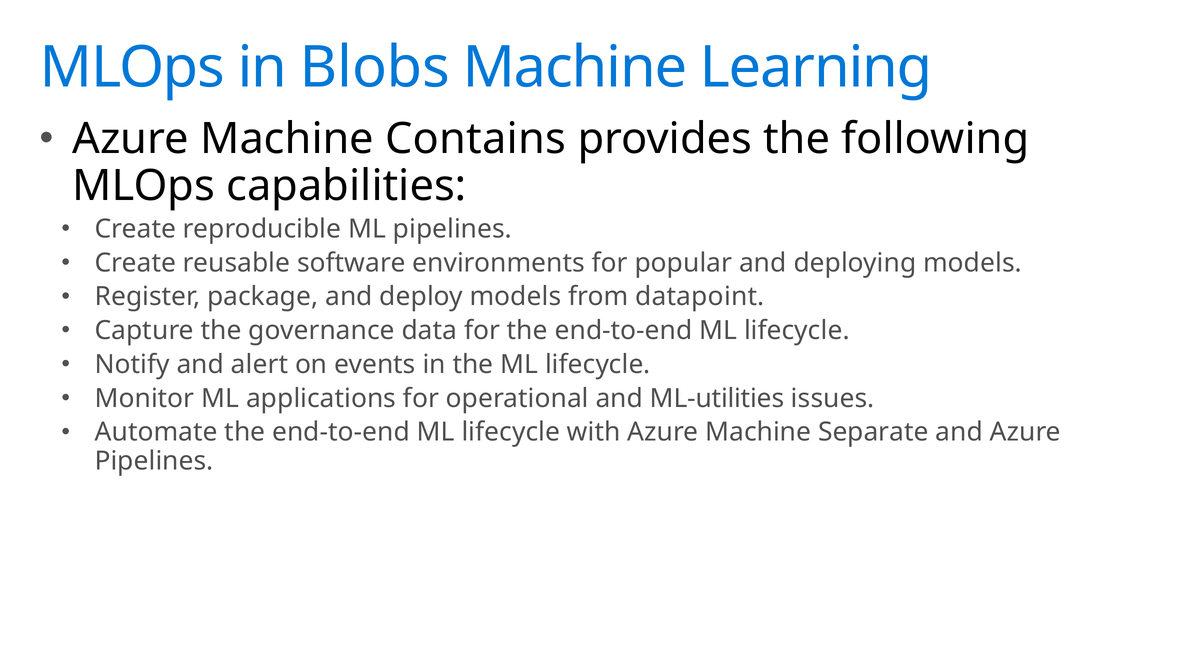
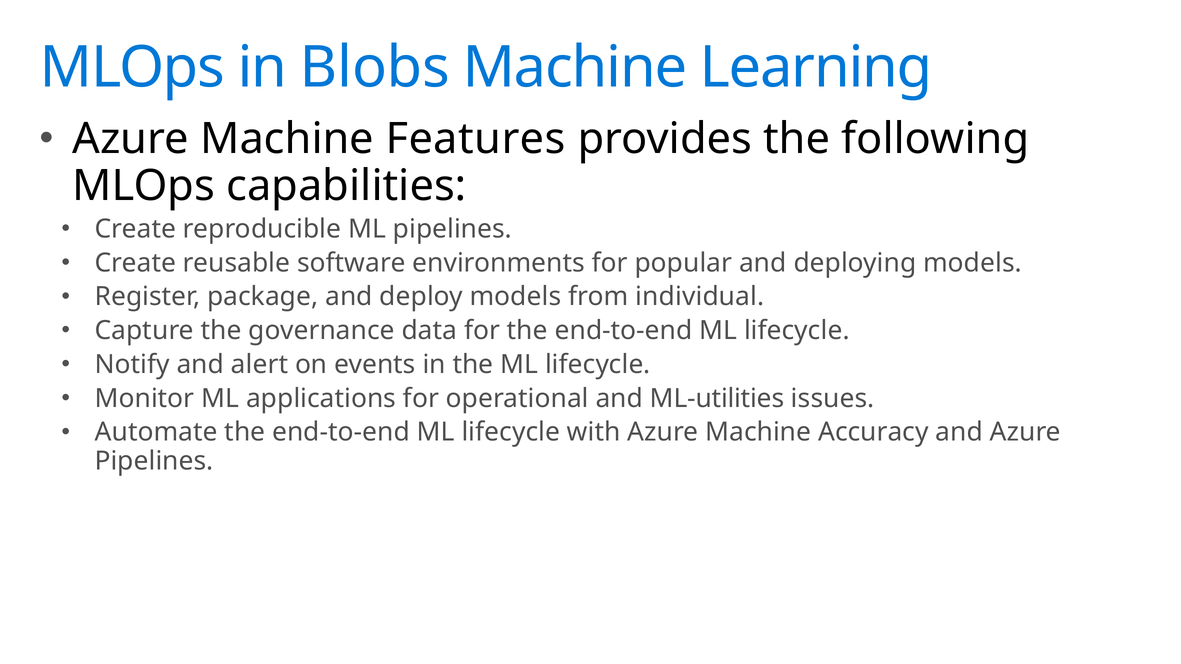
Contains: Contains -> Features
datapoint: datapoint -> individual
Separate: Separate -> Accuracy
